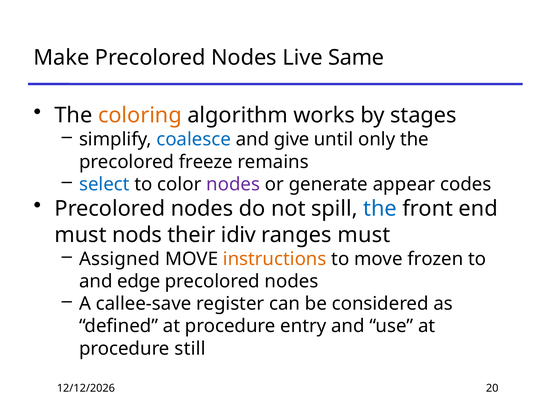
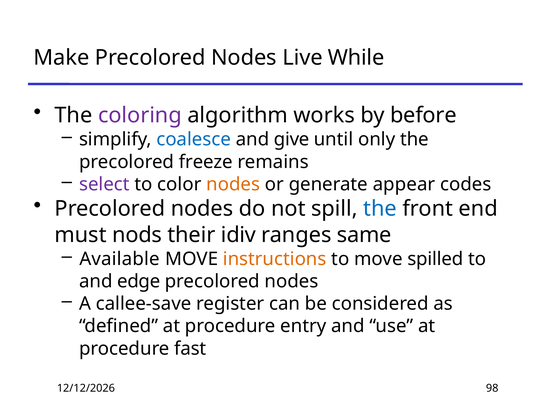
Same: Same -> While
coloring colour: orange -> purple
stages: stages -> before
select colour: blue -> purple
nodes at (233, 184) colour: purple -> orange
ranges must: must -> same
Assigned: Assigned -> Available
frozen: frozen -> spilled
still: still -> fast
20: 20 -> 98
